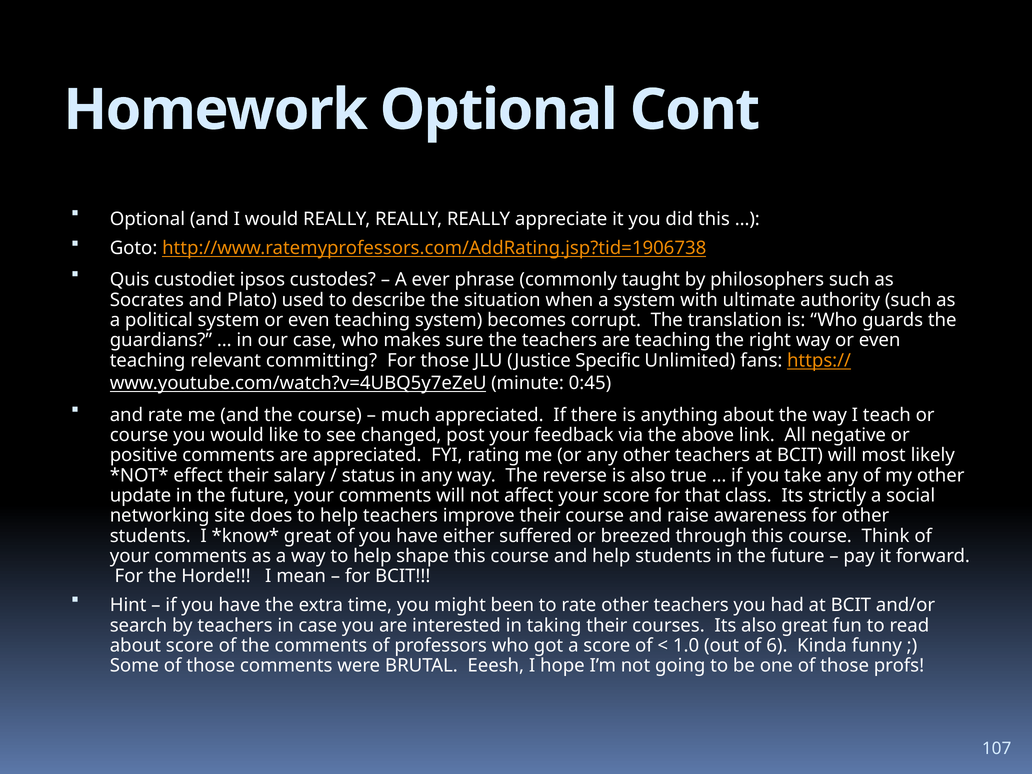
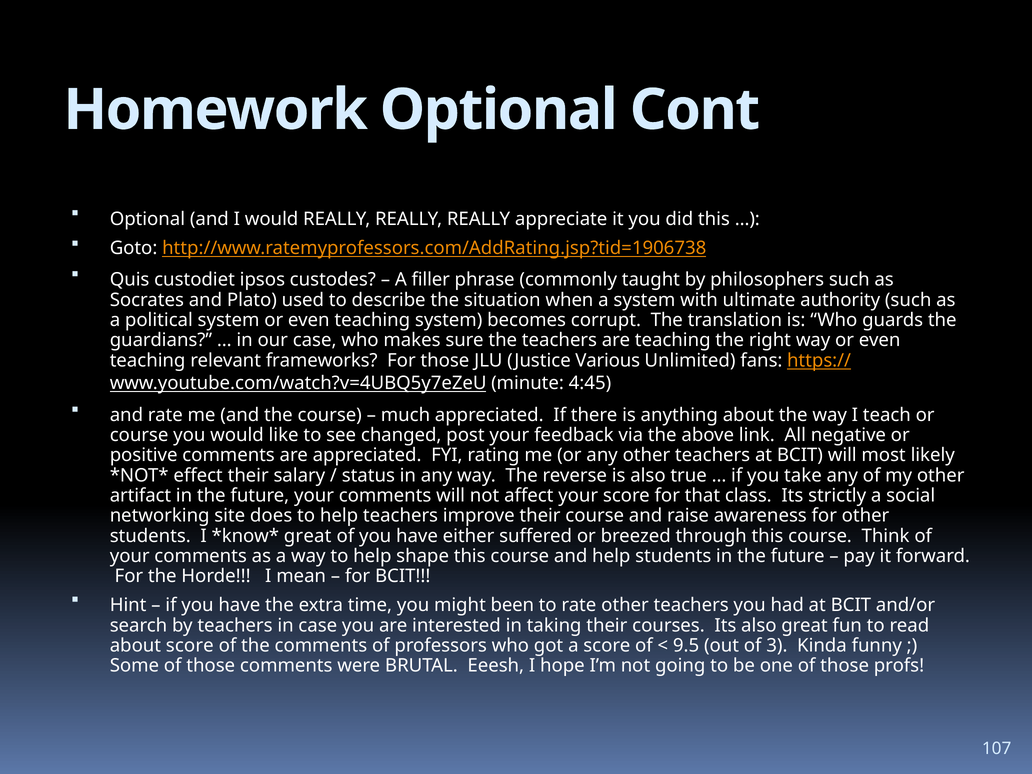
ever: ever -> filler
committing: committing -> frameworks
Specific: Specific -> Various
0:45: 0:45 -> 4:45
update: update -> artifact
1.0: 1.0 -> 9.5
6: 6 -> 3
